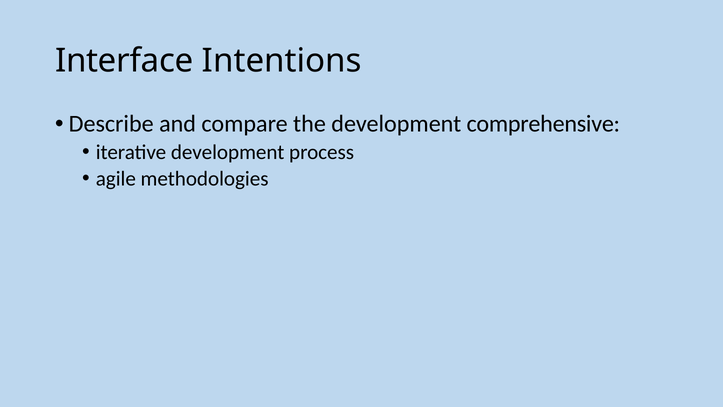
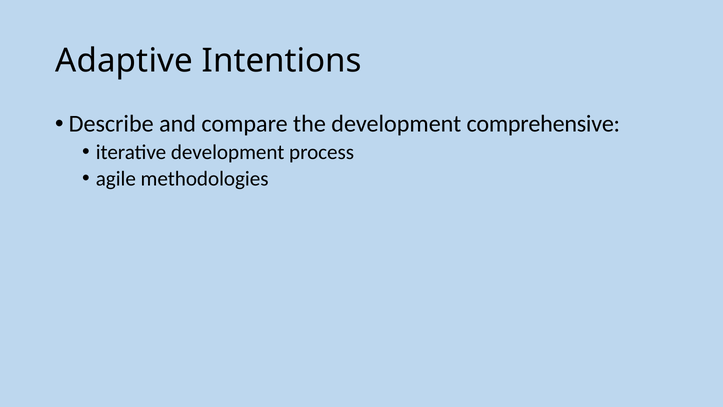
Interface: Interface -> Adaptive
